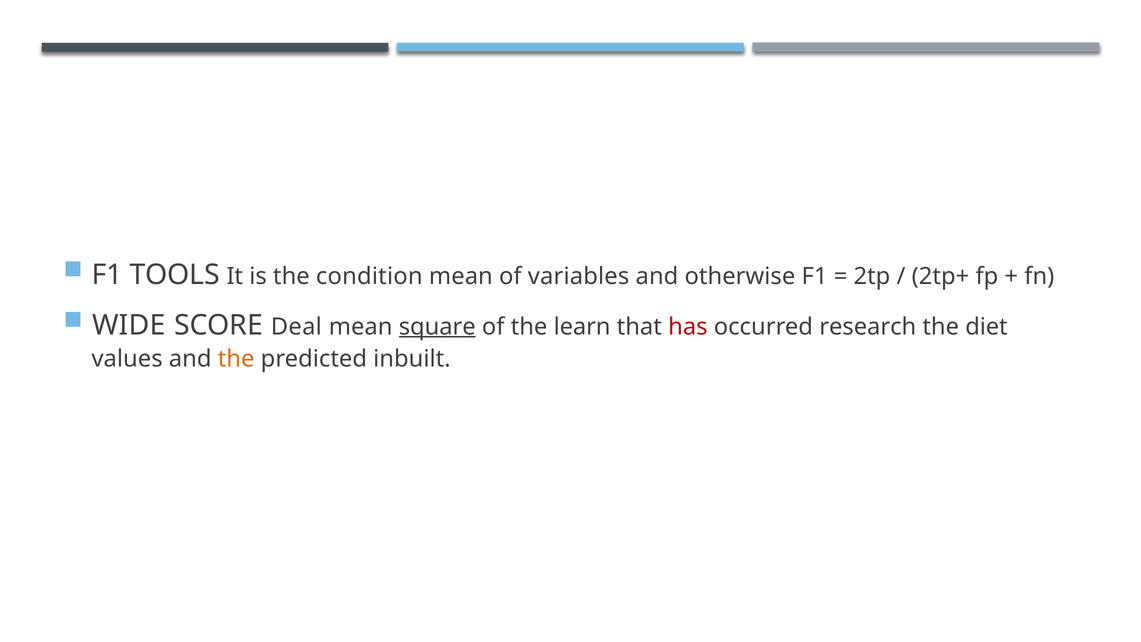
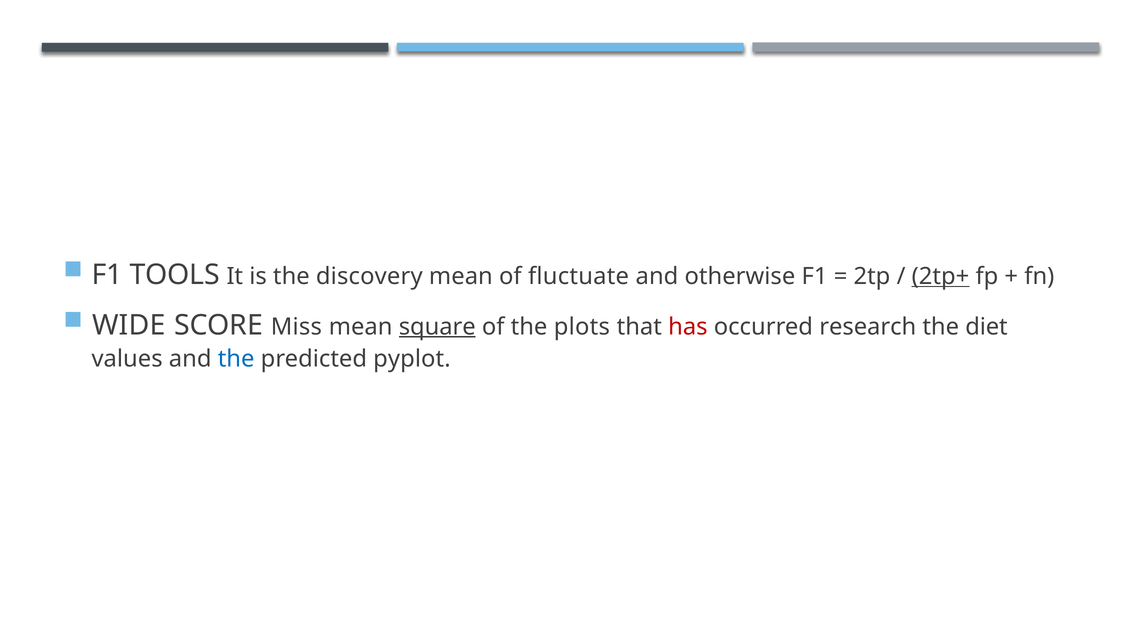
condition: condition -> discovery
variables: variables -> fluctuate
2tp+ underline: none -> present
Deal: Deal -> Miss
learn: learn -> plots
the at (236, 359) colour: orange -> blue
inbuilt: inbuilt -> pyplot
